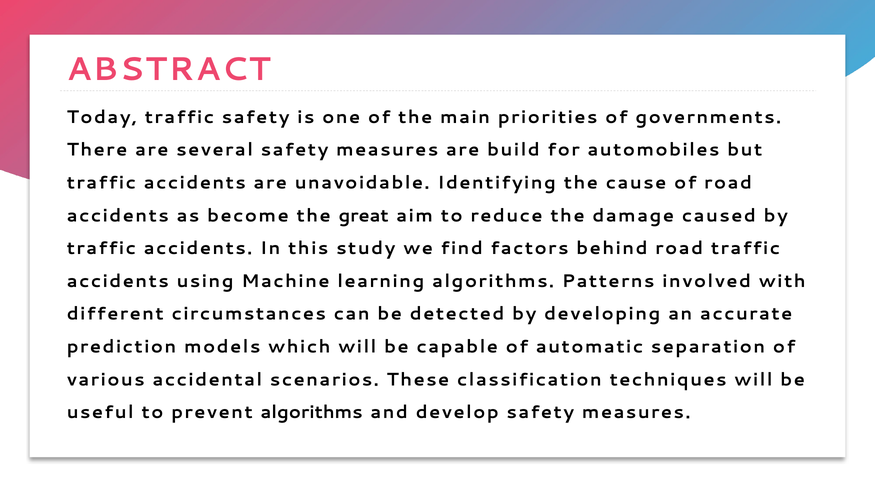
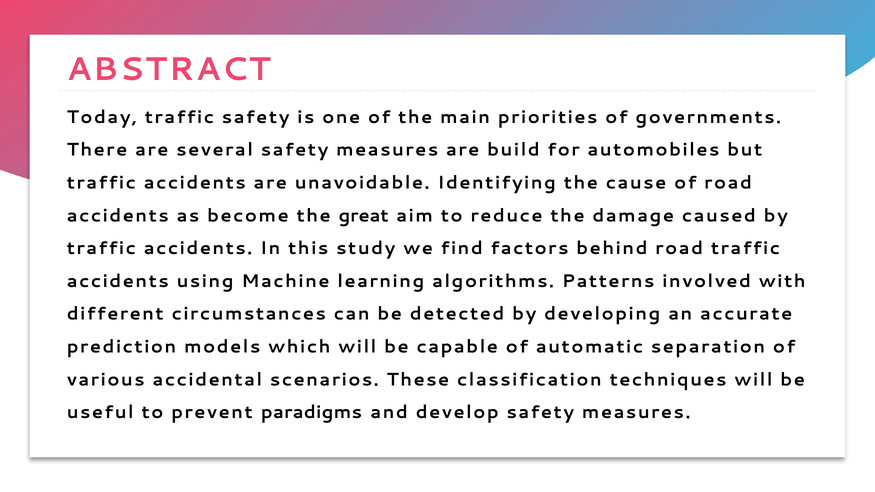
prevent algorithms: algorithms -> paradigms
